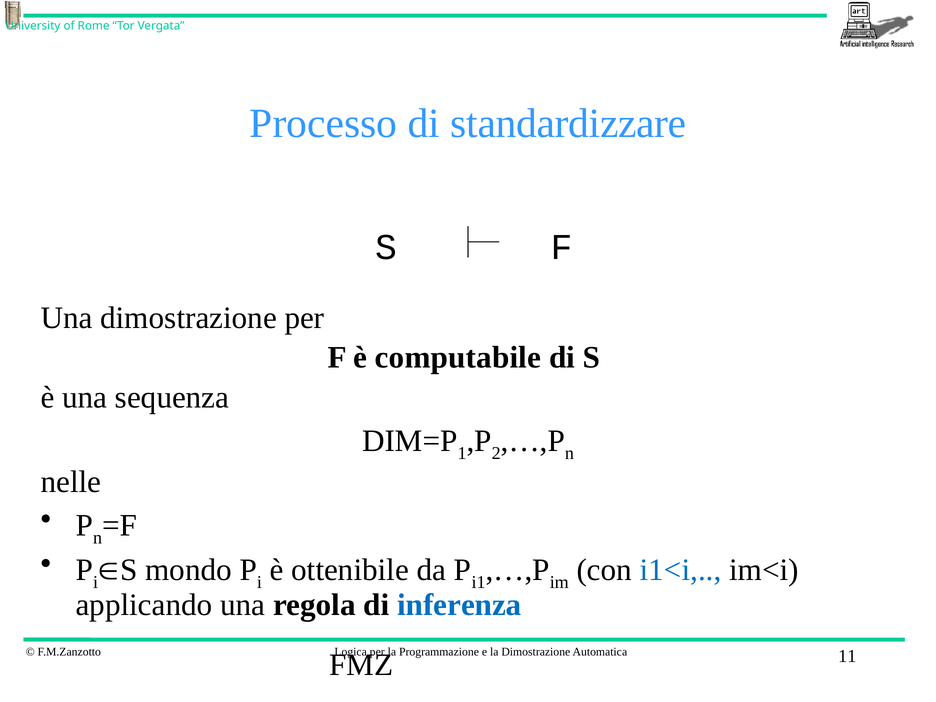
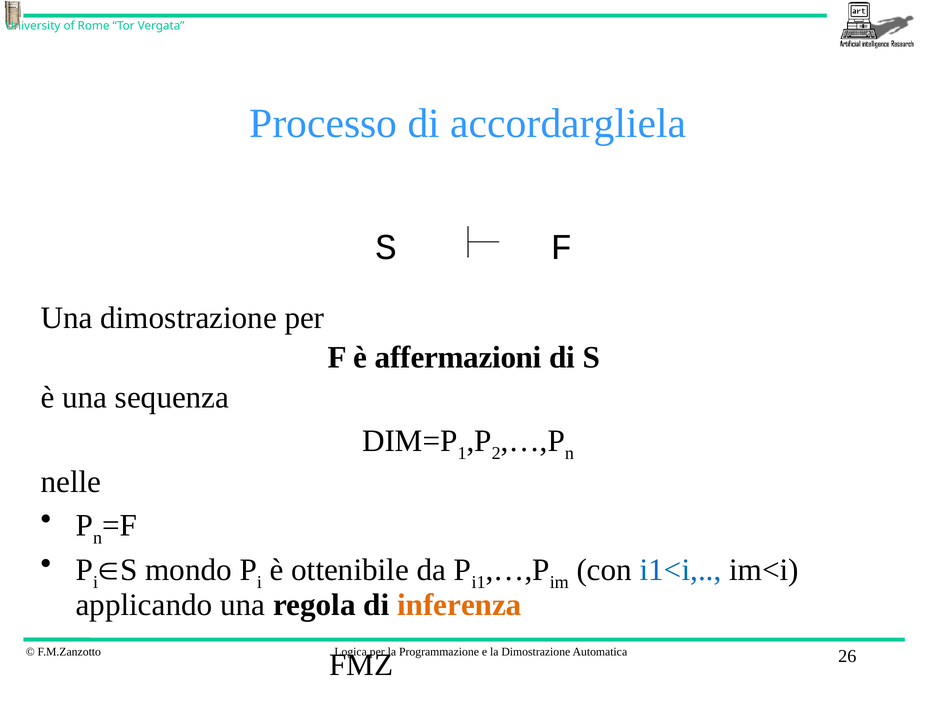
standardizzare: standardizzare -> accordargliela
computabile: computabile -> affermazioni
inferenza colour: blue -> orange
11: 11 -> 26
